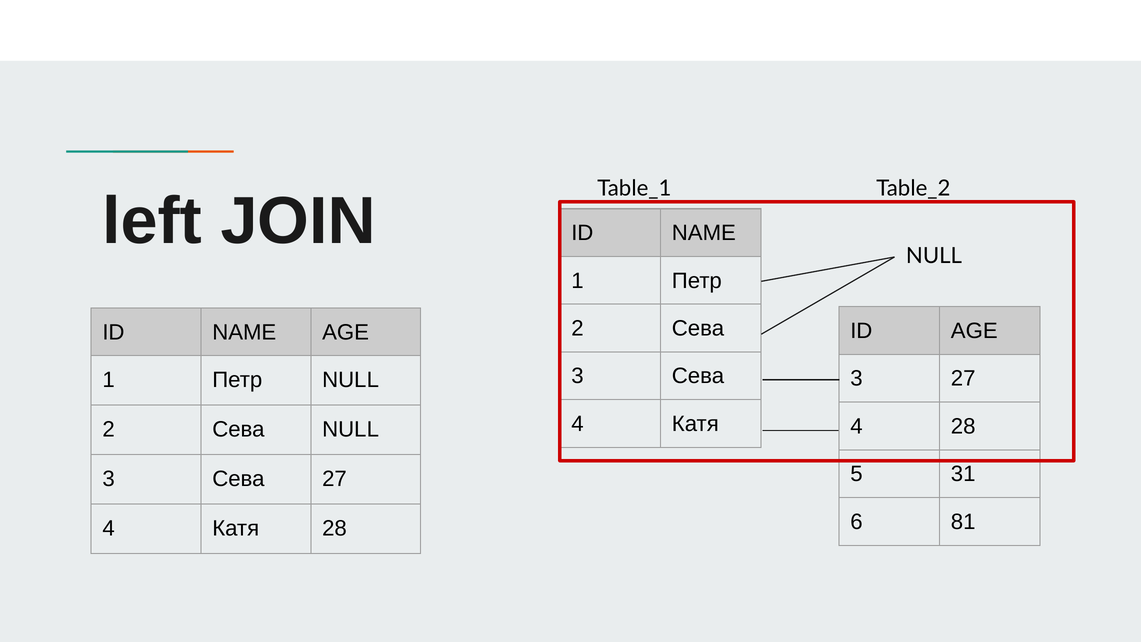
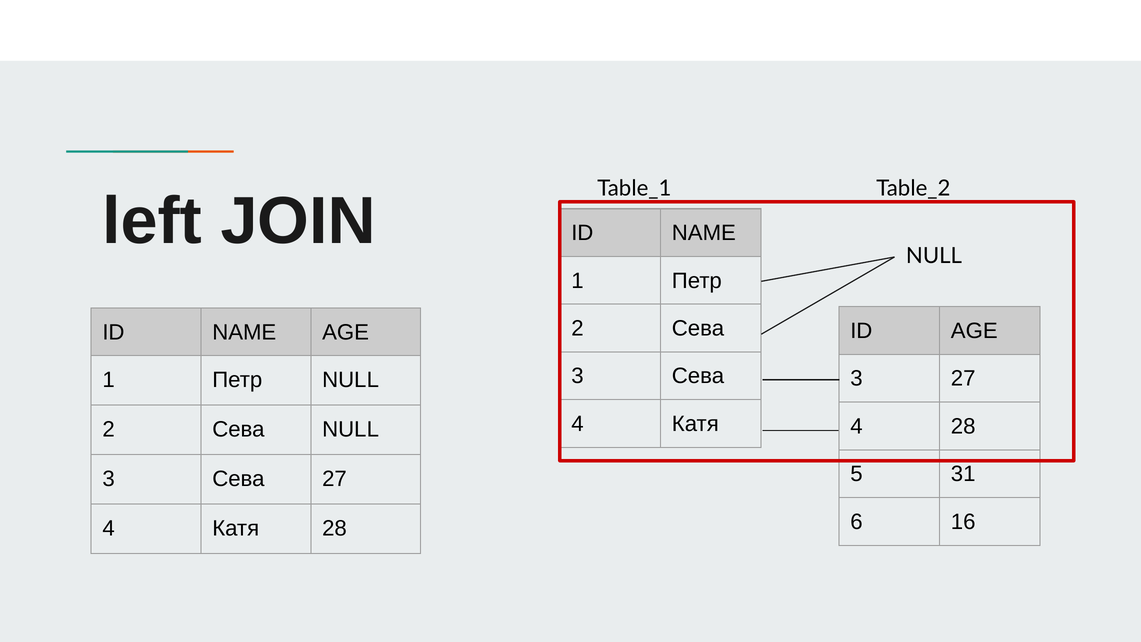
81: 81 -> 16
